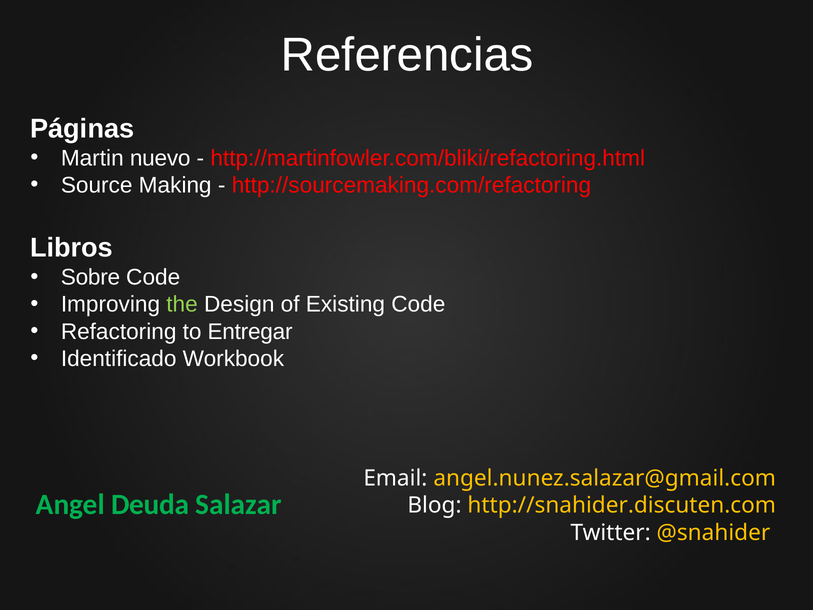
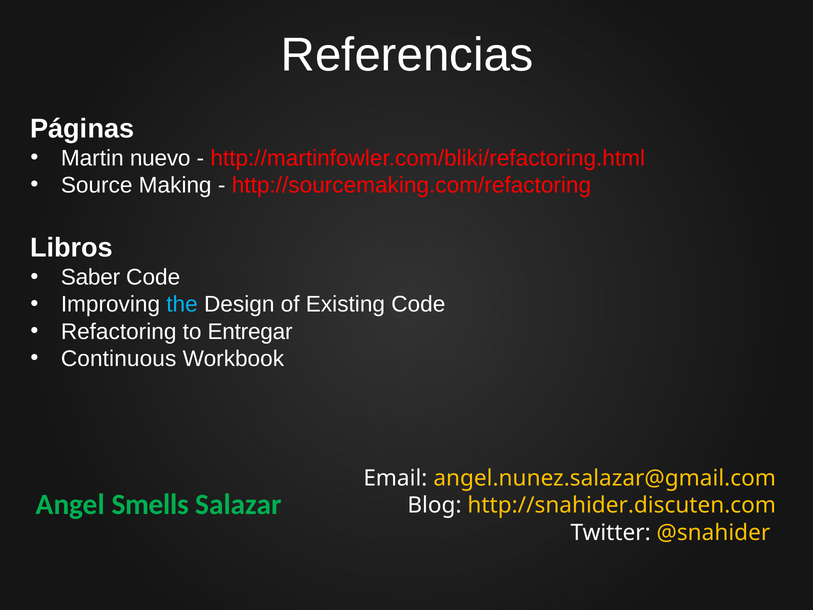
Sobre: Sobre -> Saber
the colour: light green -> light blue
Identificado: Identificado -> Continuous
Deuda: Deuda -> Smells
